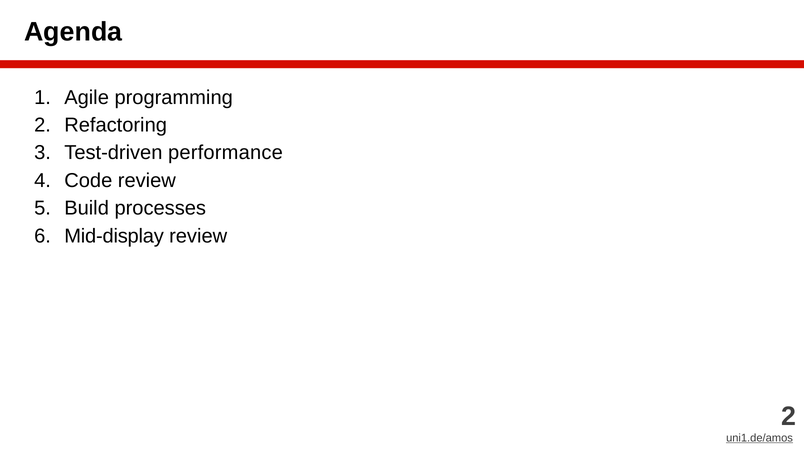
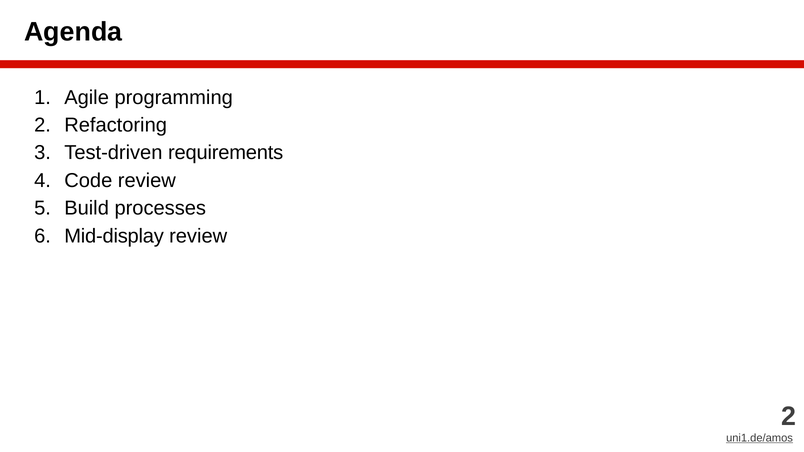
performance: performance -> requirements
